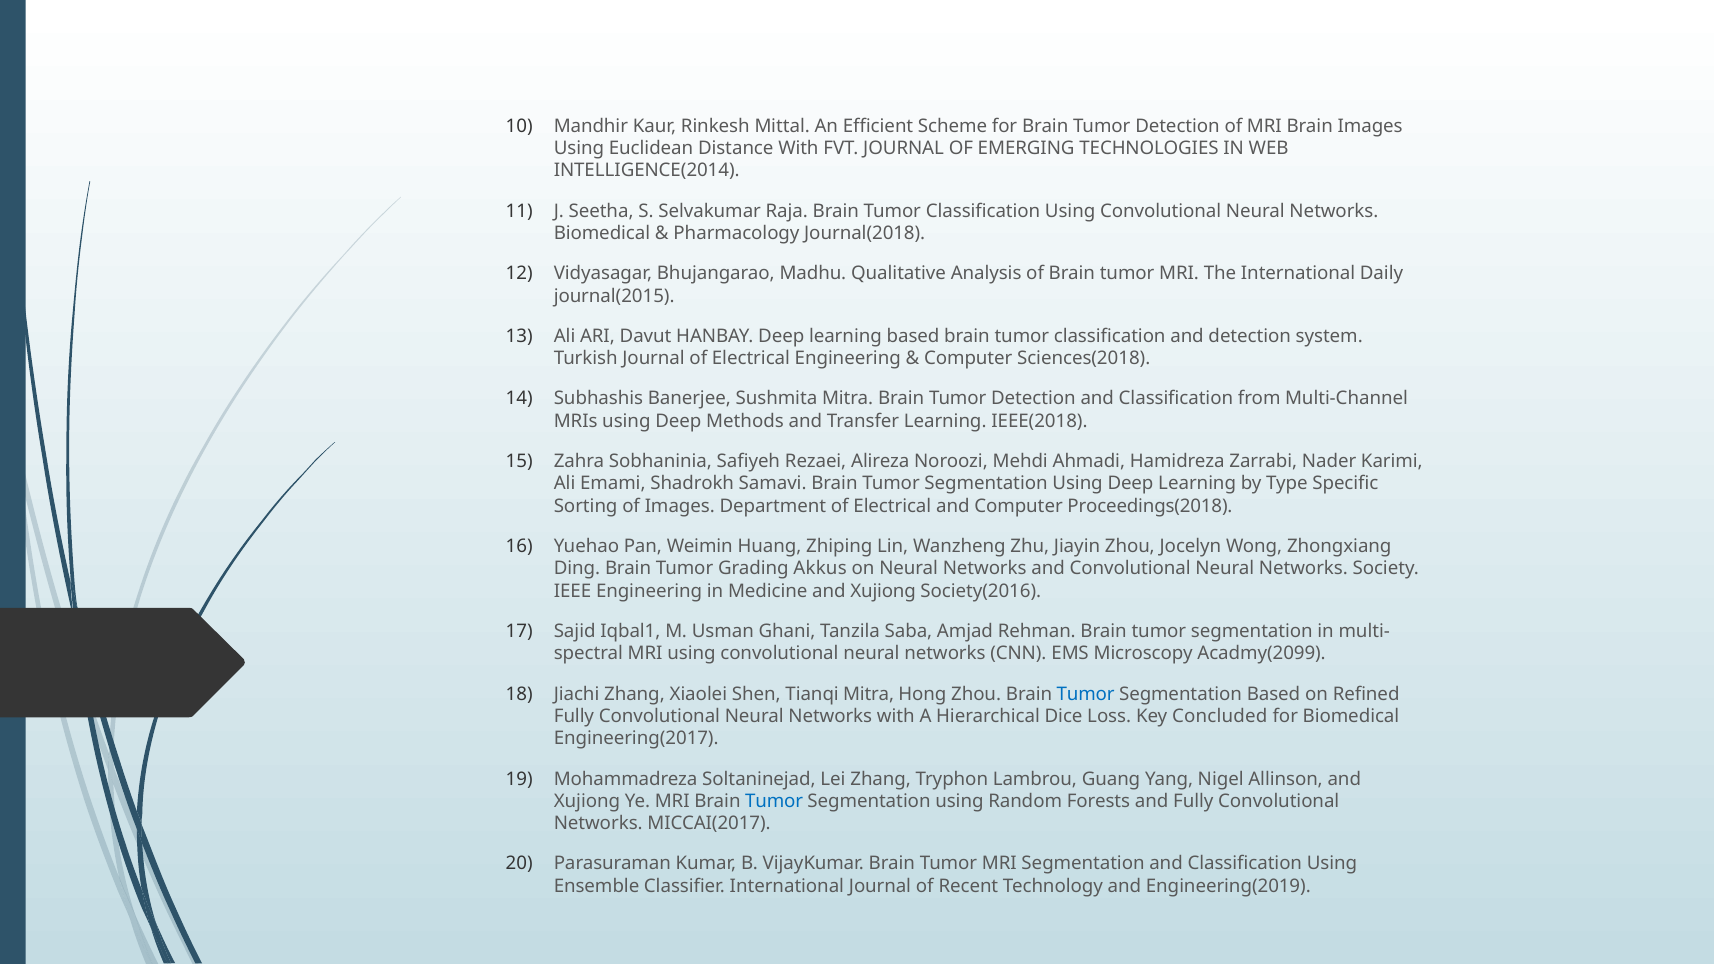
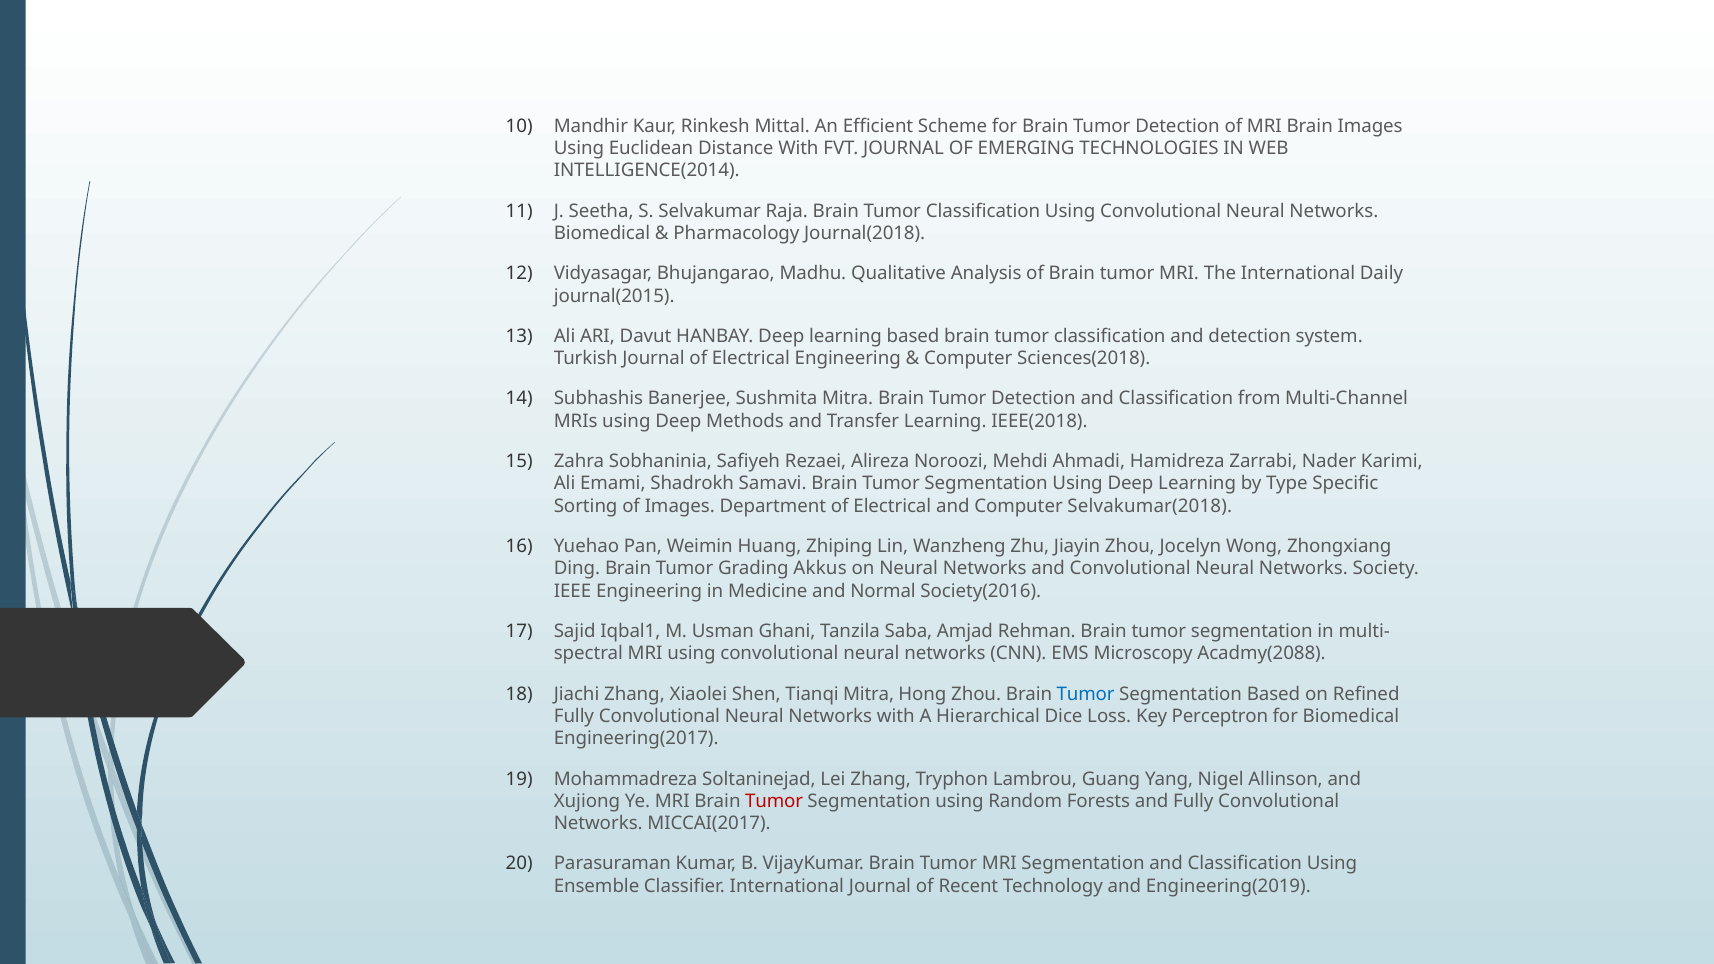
Proceedings(2018: Proceedings(2018 -> Selvakumar(2018
Medicine and Xujiong: Xujiong -> Normal
Acadmy(2099: Acadmy(2099 -> Acadmy(2088
Concluded: Concluded -> Perceptron
Tumor at (774, 801) colour: blue -> red
